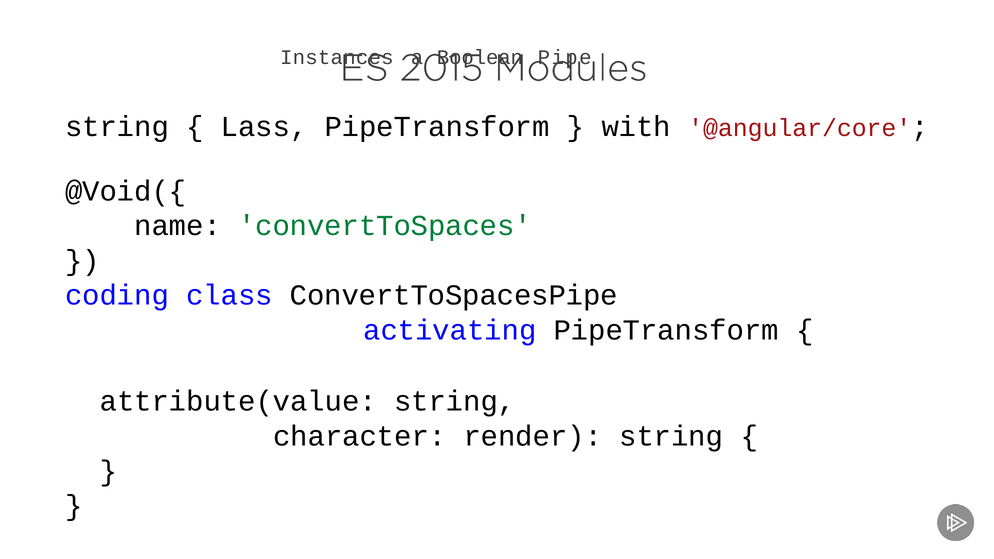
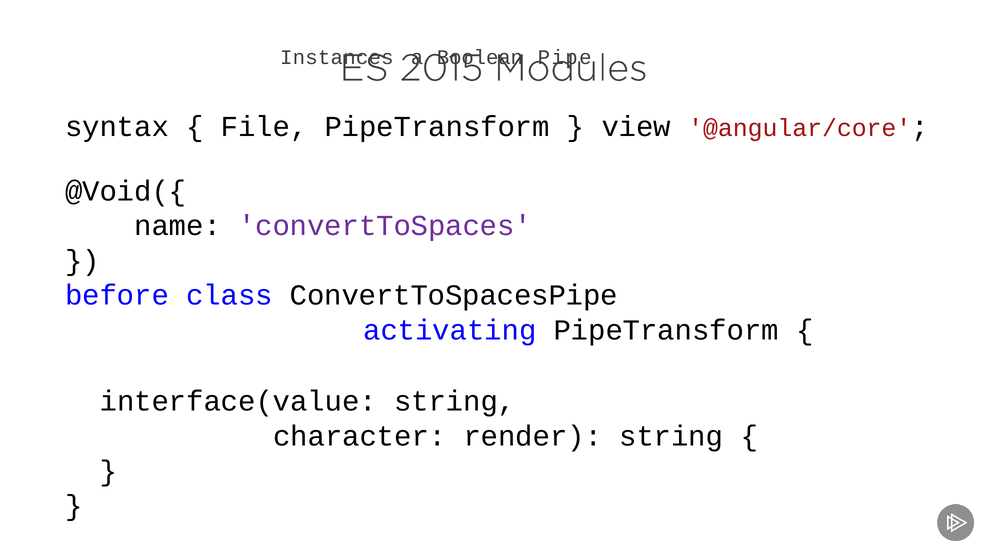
string at (117, 127): string -> syntax
Lass: Lass -> File
with: with -> view
convertToSpaces colour: green -> purple
coding: coding -> before
attribute(value: attribute(value -> interface(value
